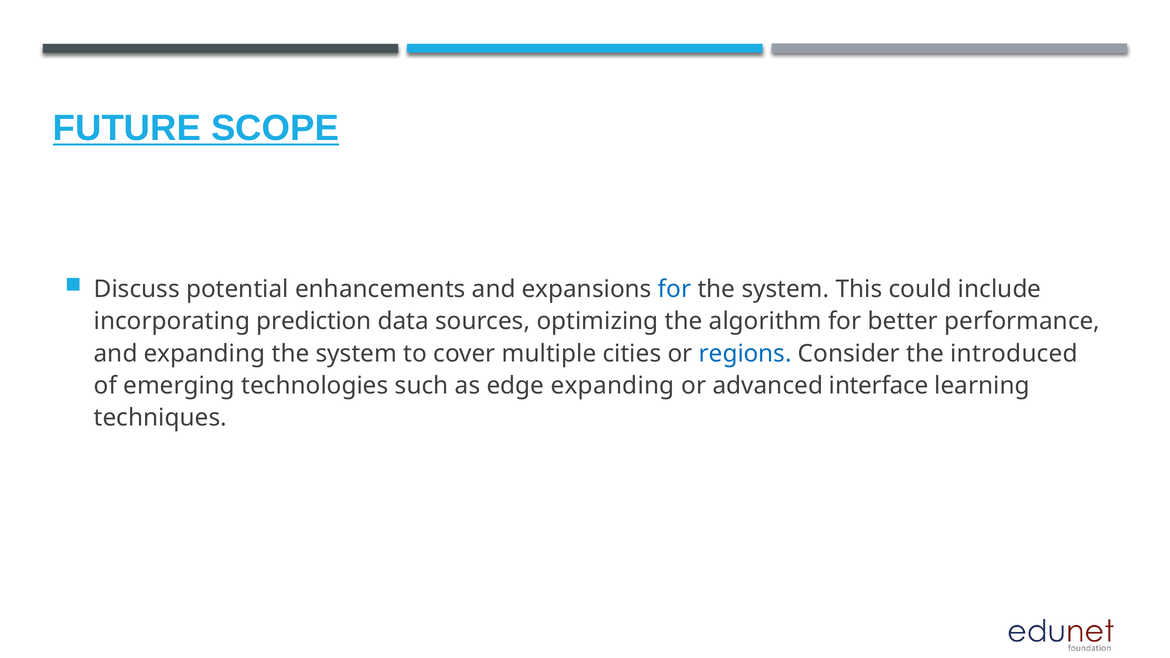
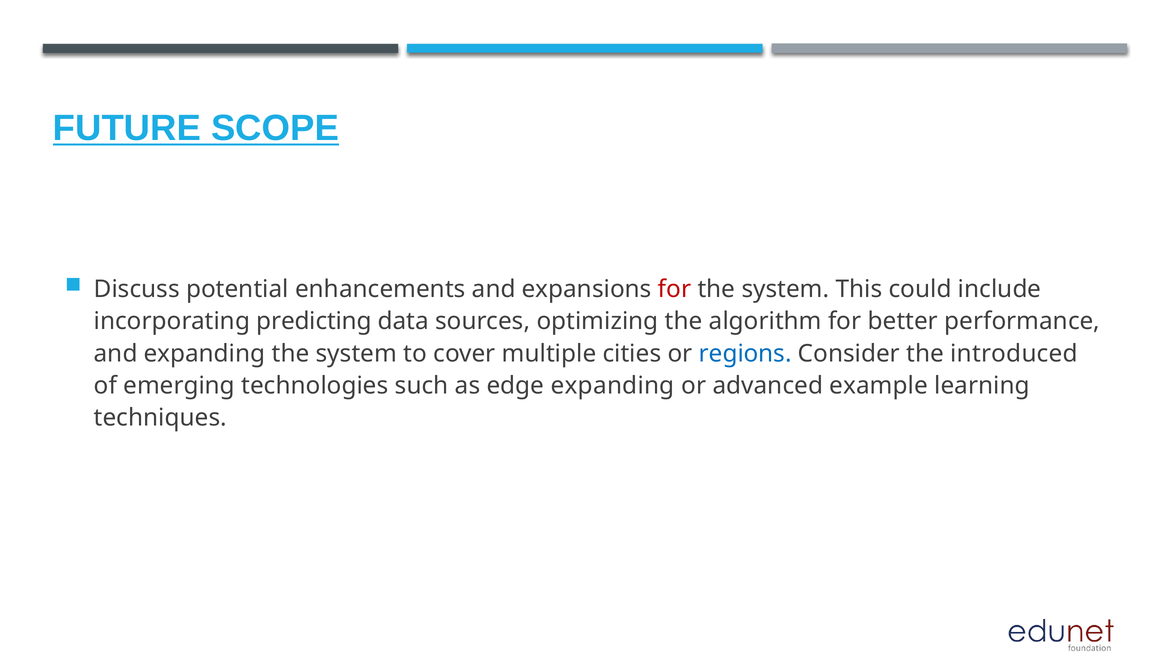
for at (675, 289) colour: blue -> red
prediction: prediction -> predicting
interface: interface -> example
